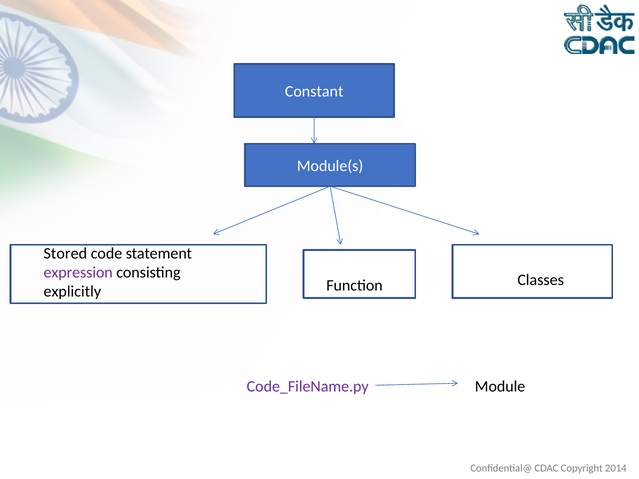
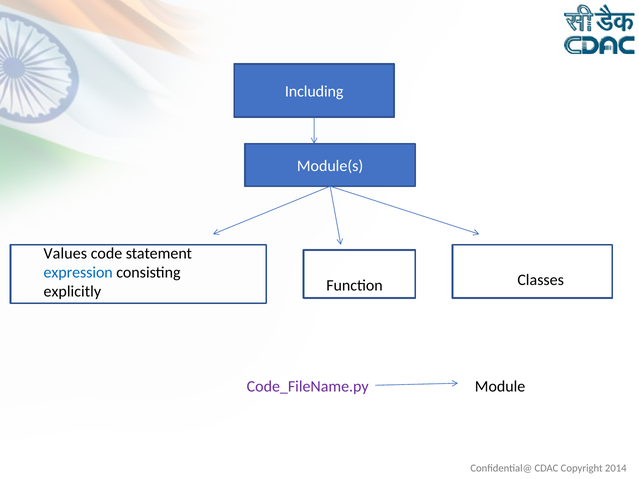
Constant: Constant -> Including
Stored: Stored -> Values
expression colour: purple -> blue
